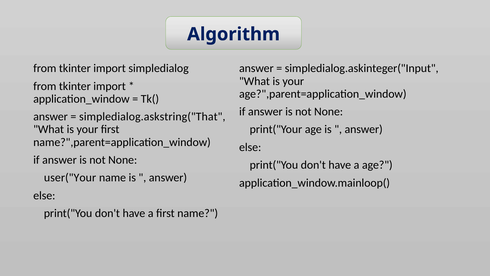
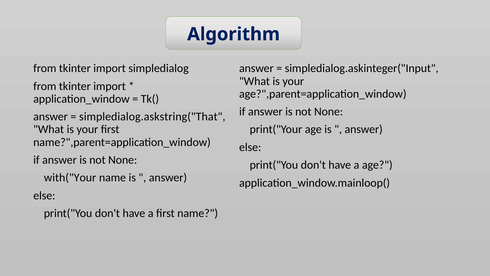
user("Your: user("Your -> with("Your
